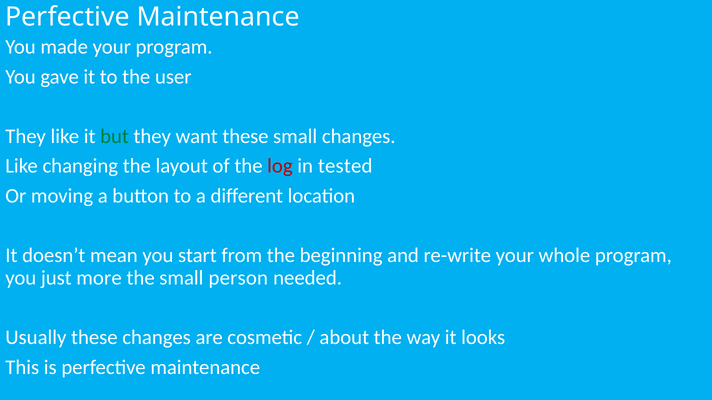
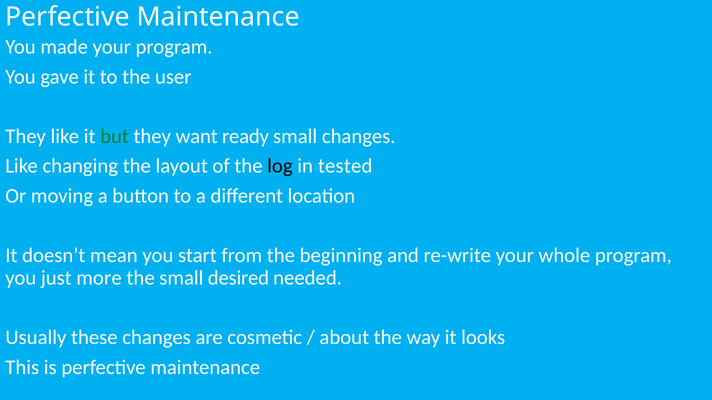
want these: these -> ready
log colour: red -> black
person: person -> desired
